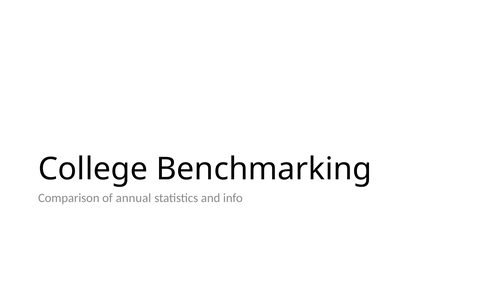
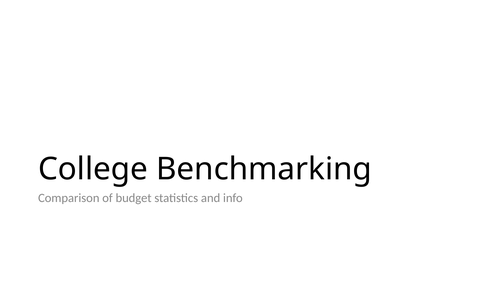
annual: annual -> budget
